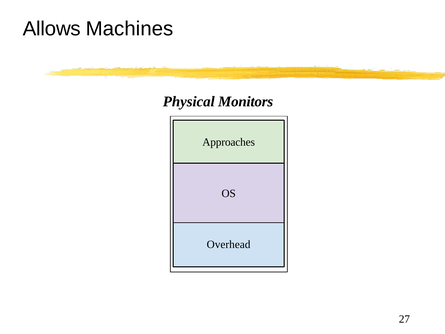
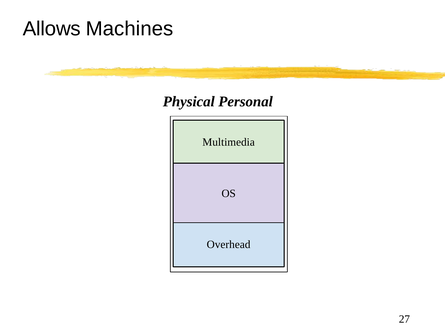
Monitors: Monitors -> Personal
Approaches: Approaches -> Multimedia
